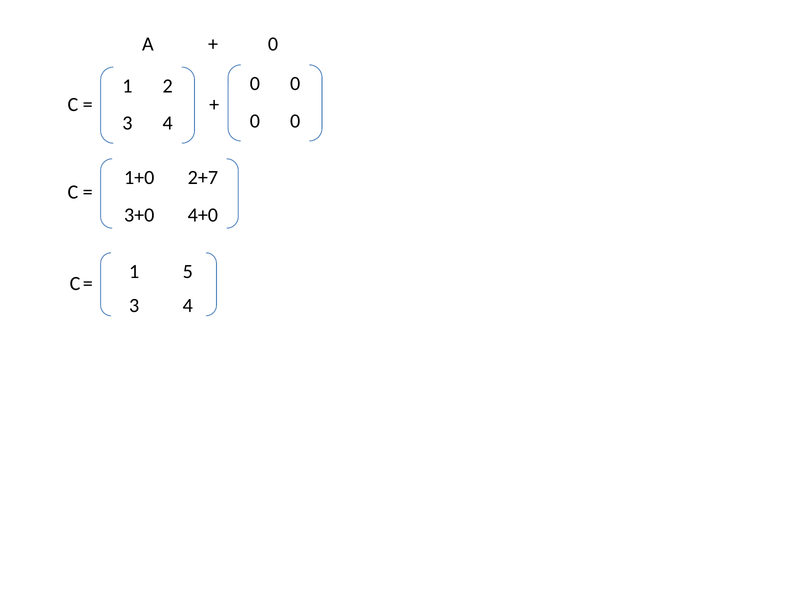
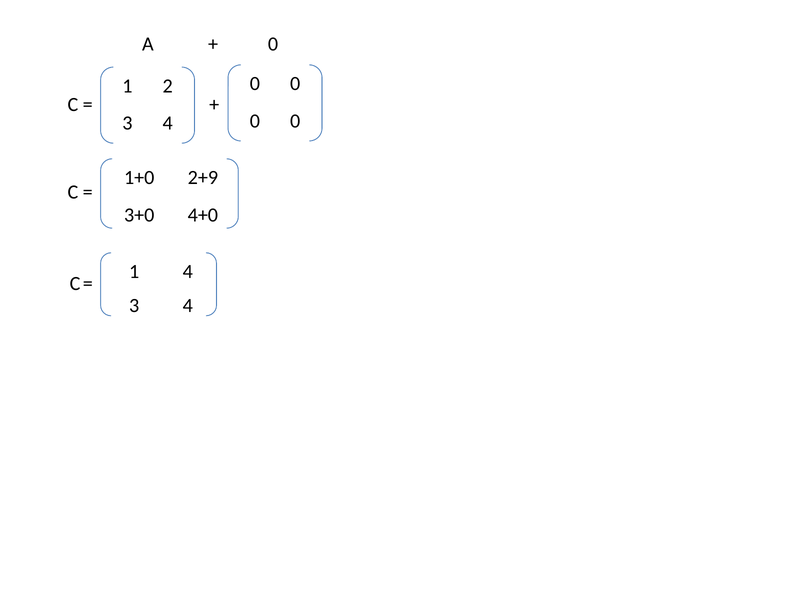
2+7: 2+7 -> 2+9
1 5: 5 -> 4
